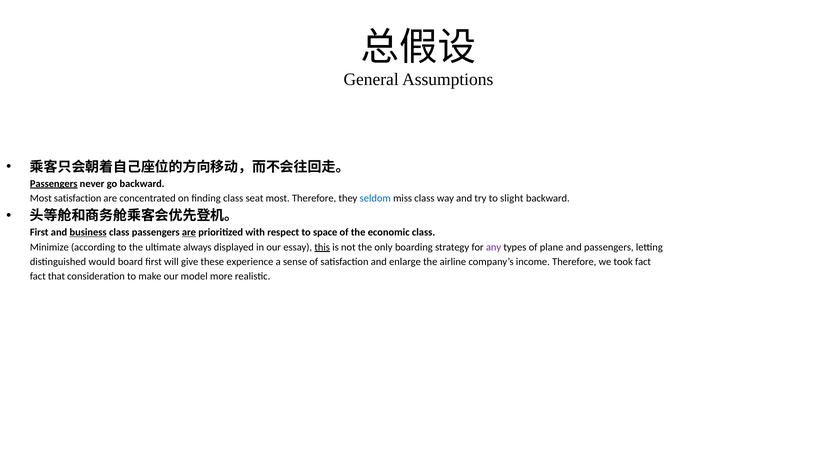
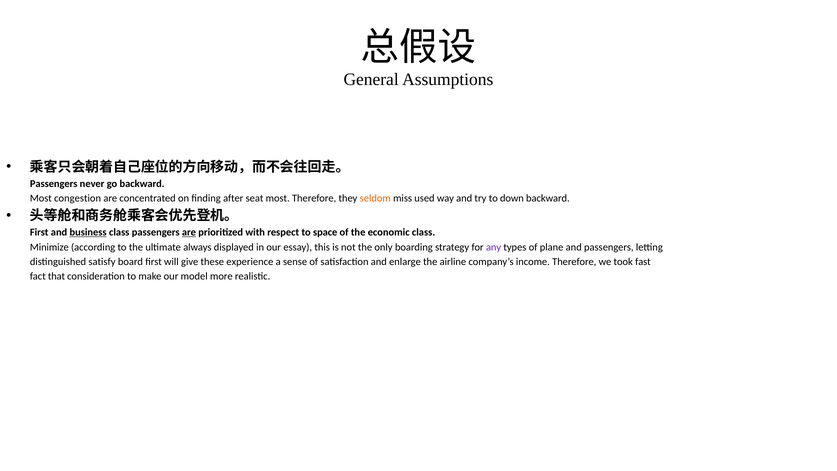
Passengers at (54, 183) underline: present -> none
Most satisfaction: satisfaction -> congestion
finding class: class -> after
seldom colour: blue -> orange
miss class: class -> used
slight: slight -> down
this underline: present -> none
would: would -> satisfy
took fact: fact -> fast
